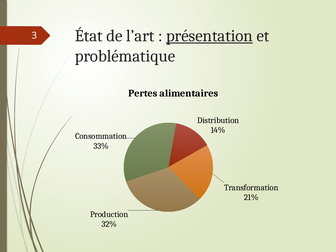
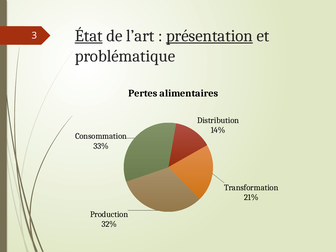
État underline: none -> present
